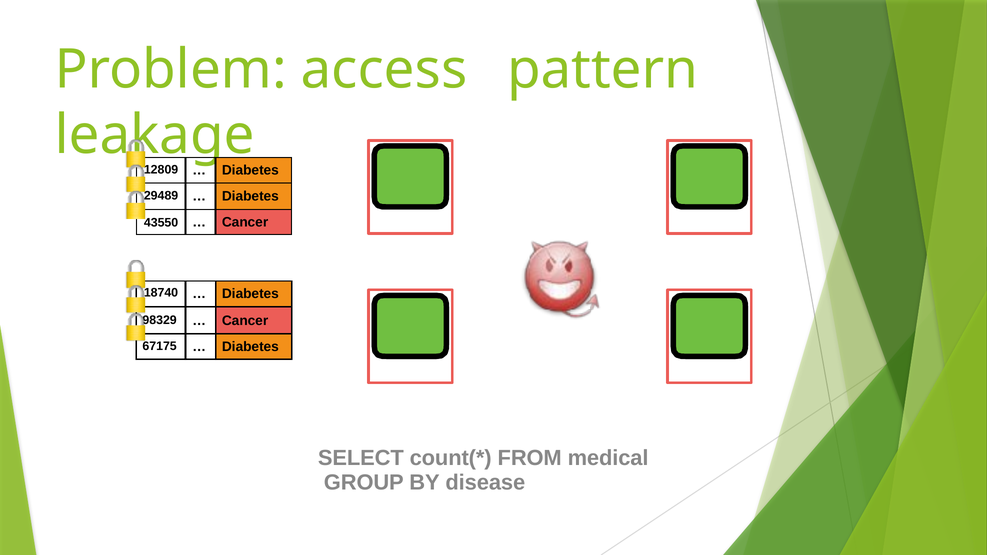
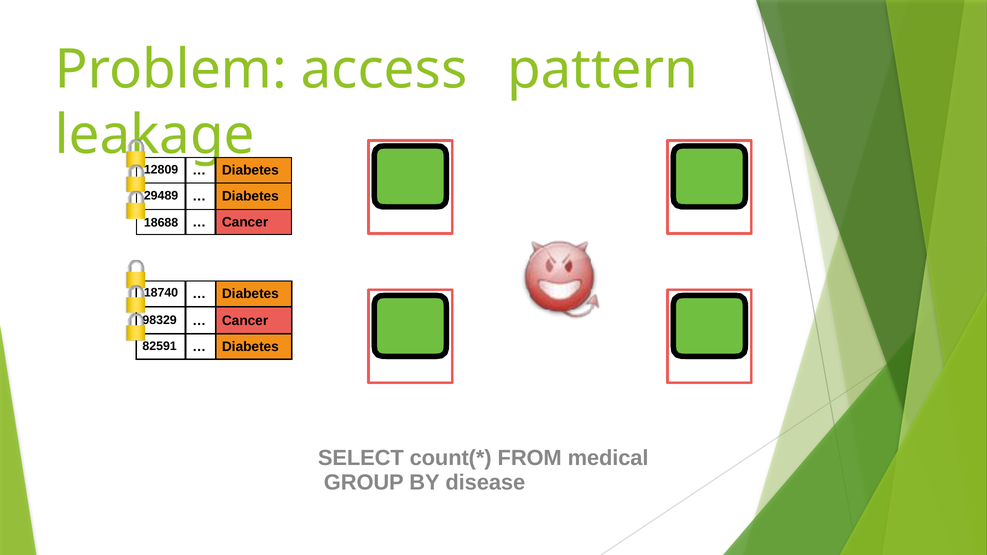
43550: 43550 -> 18688
67175: 67175 -> 82591
